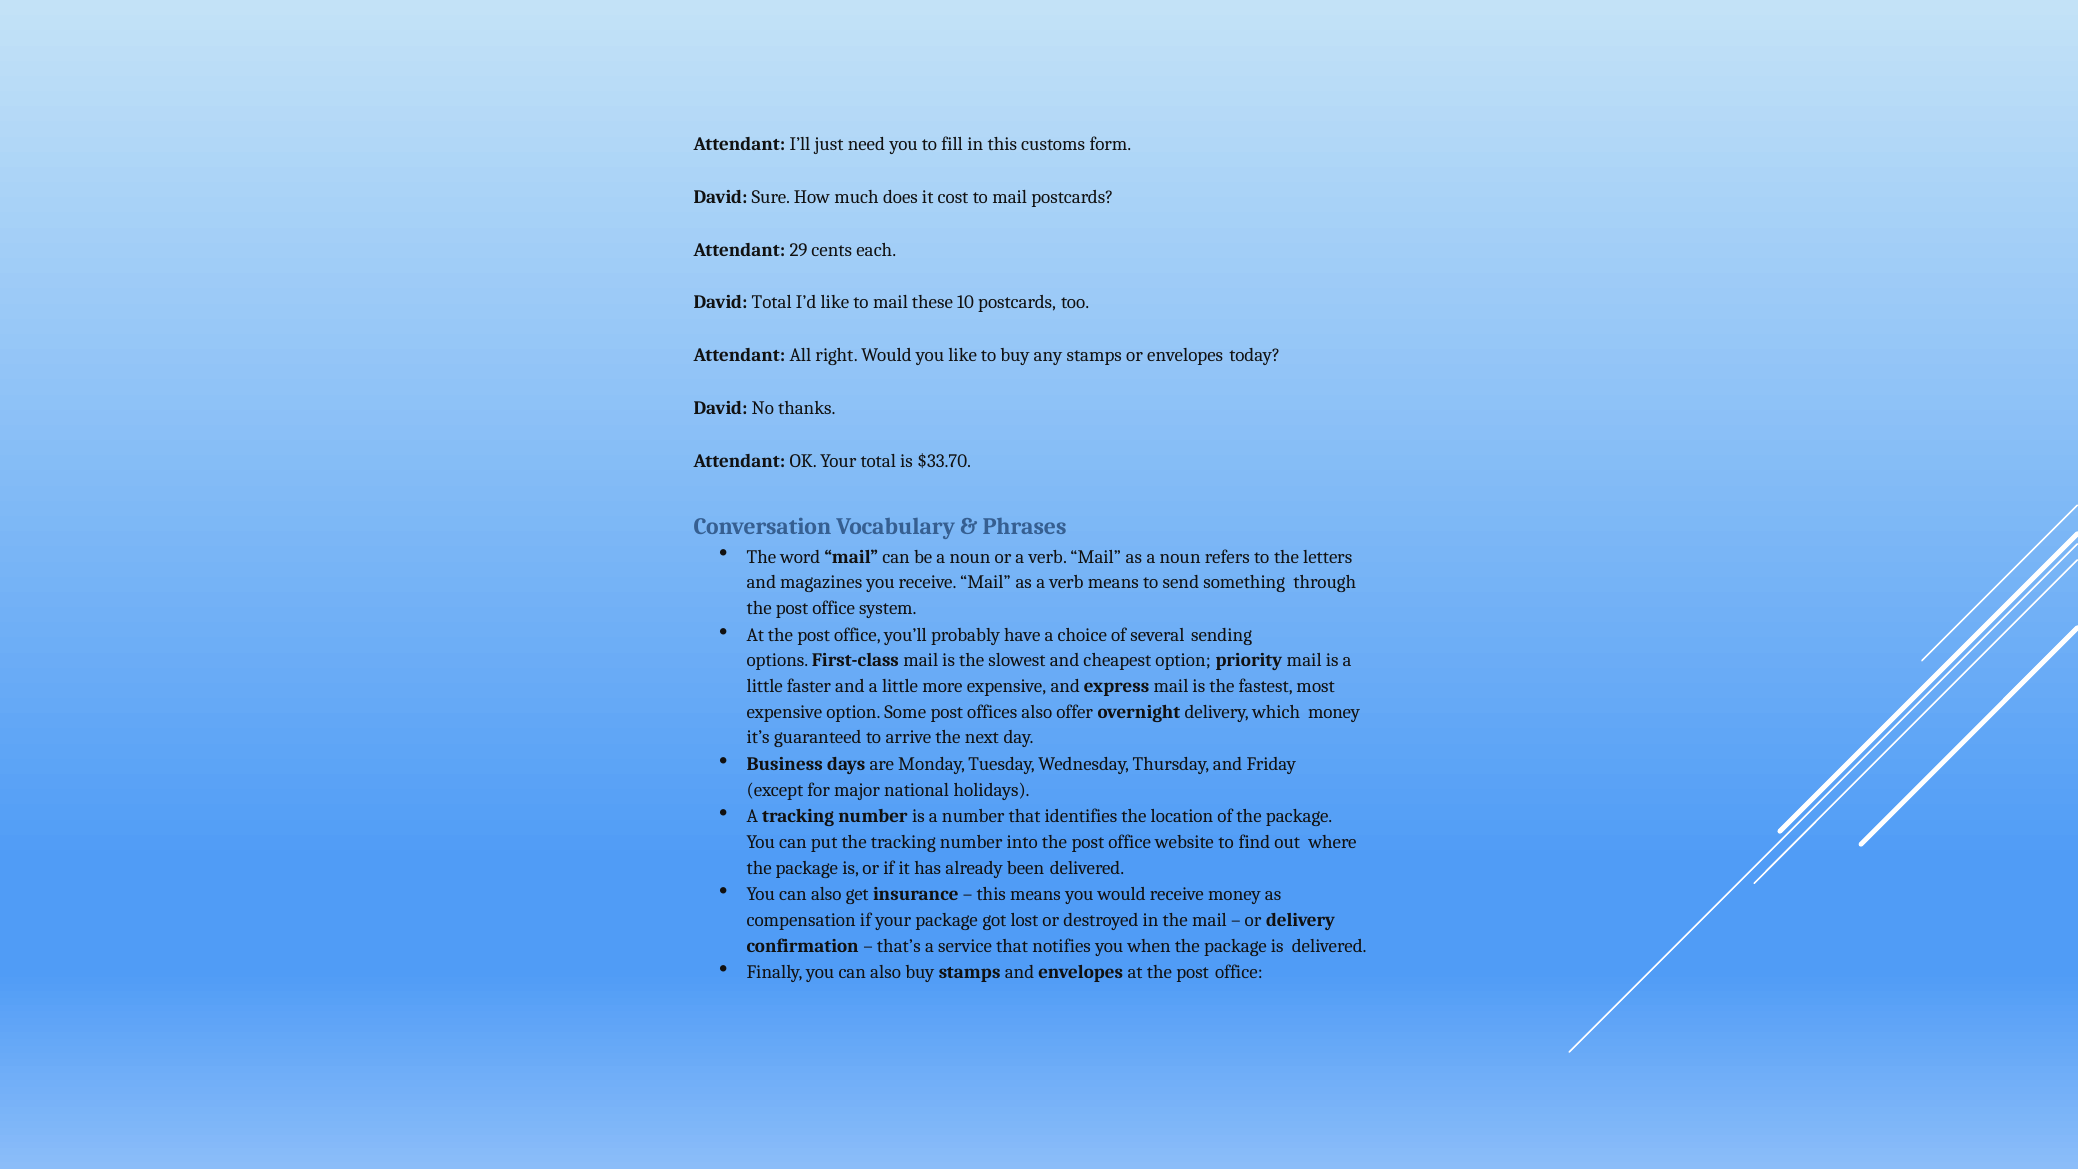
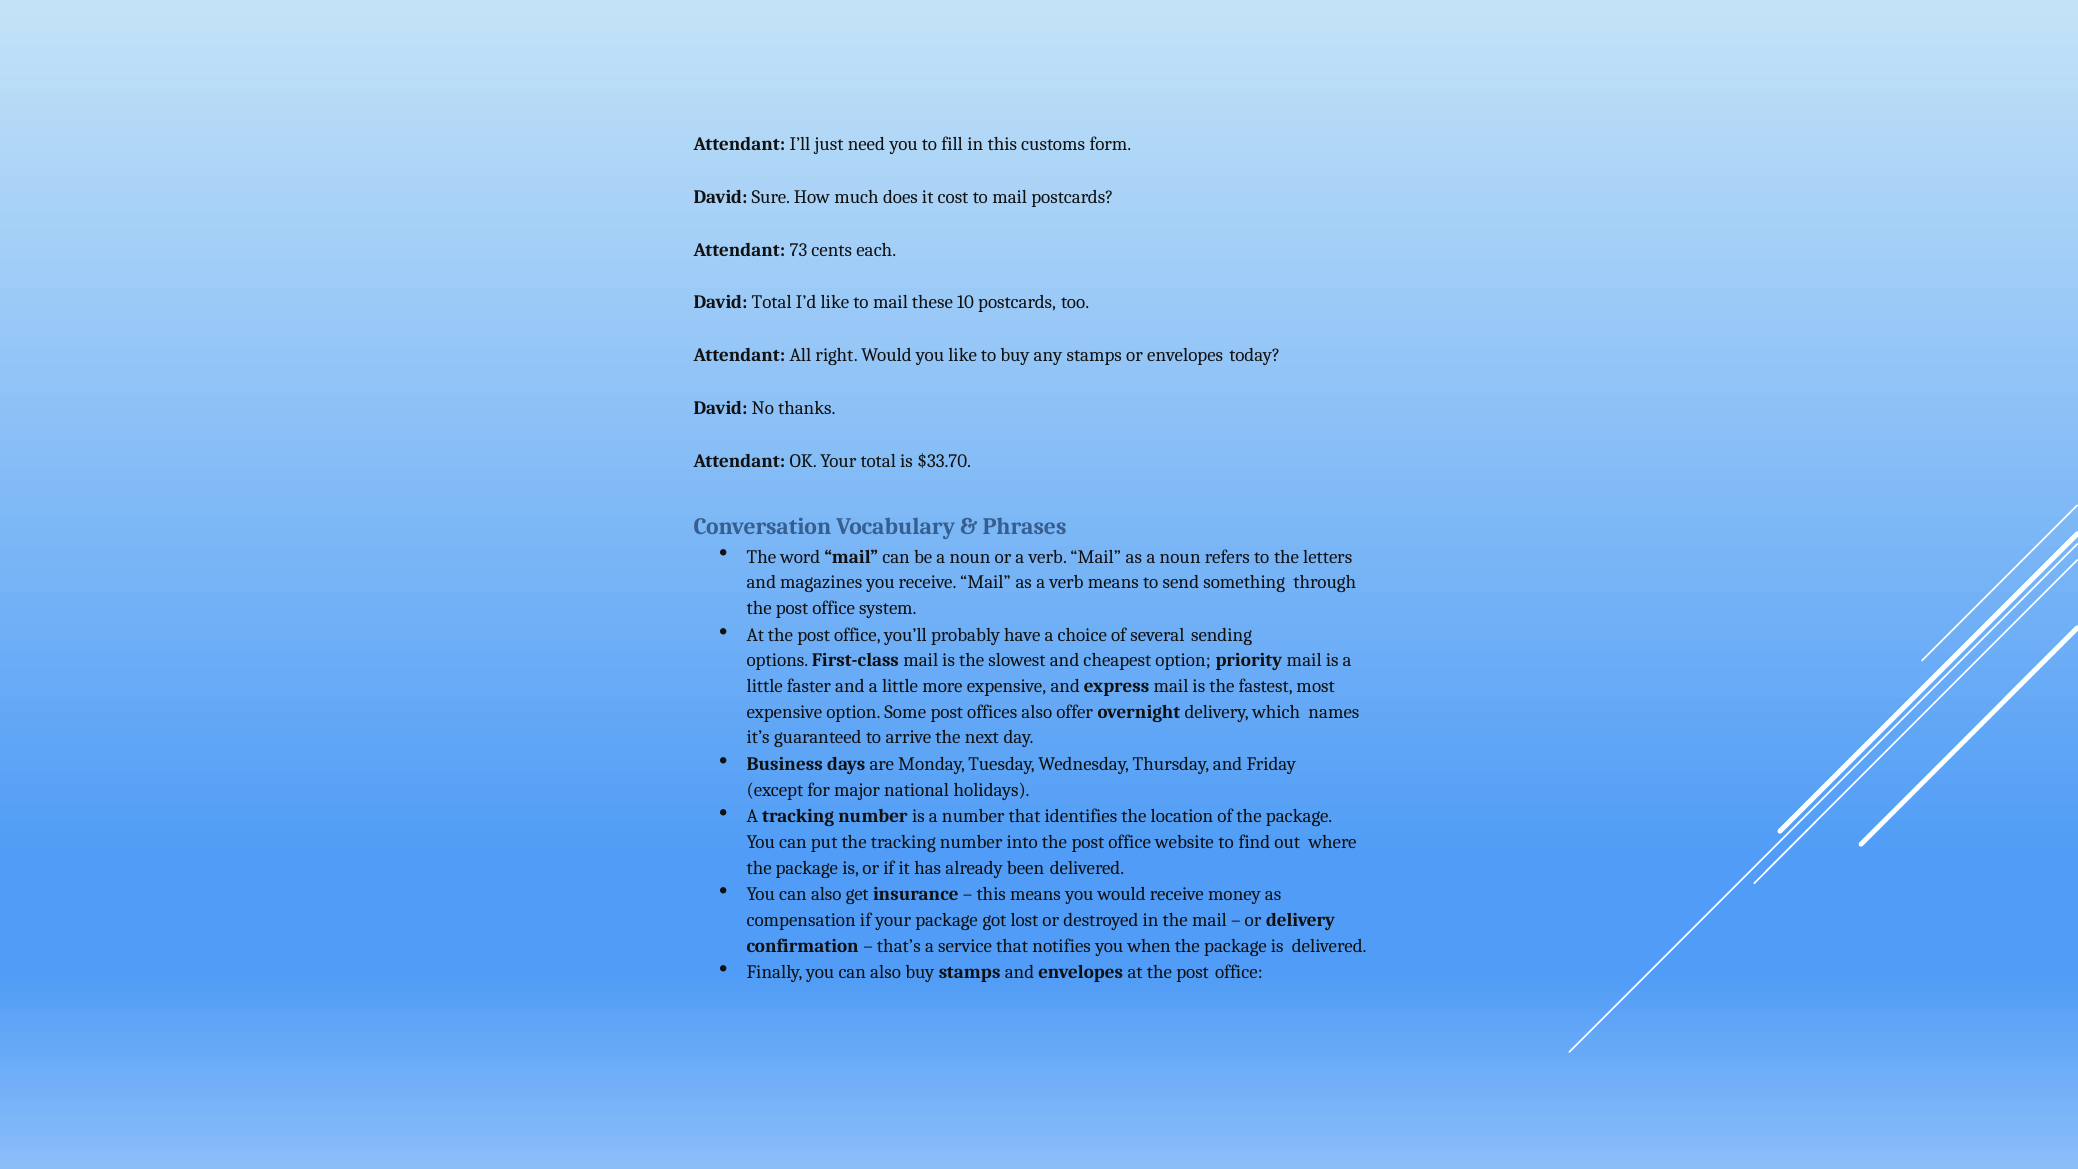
29: 29 -> 73
which money: money -> names
